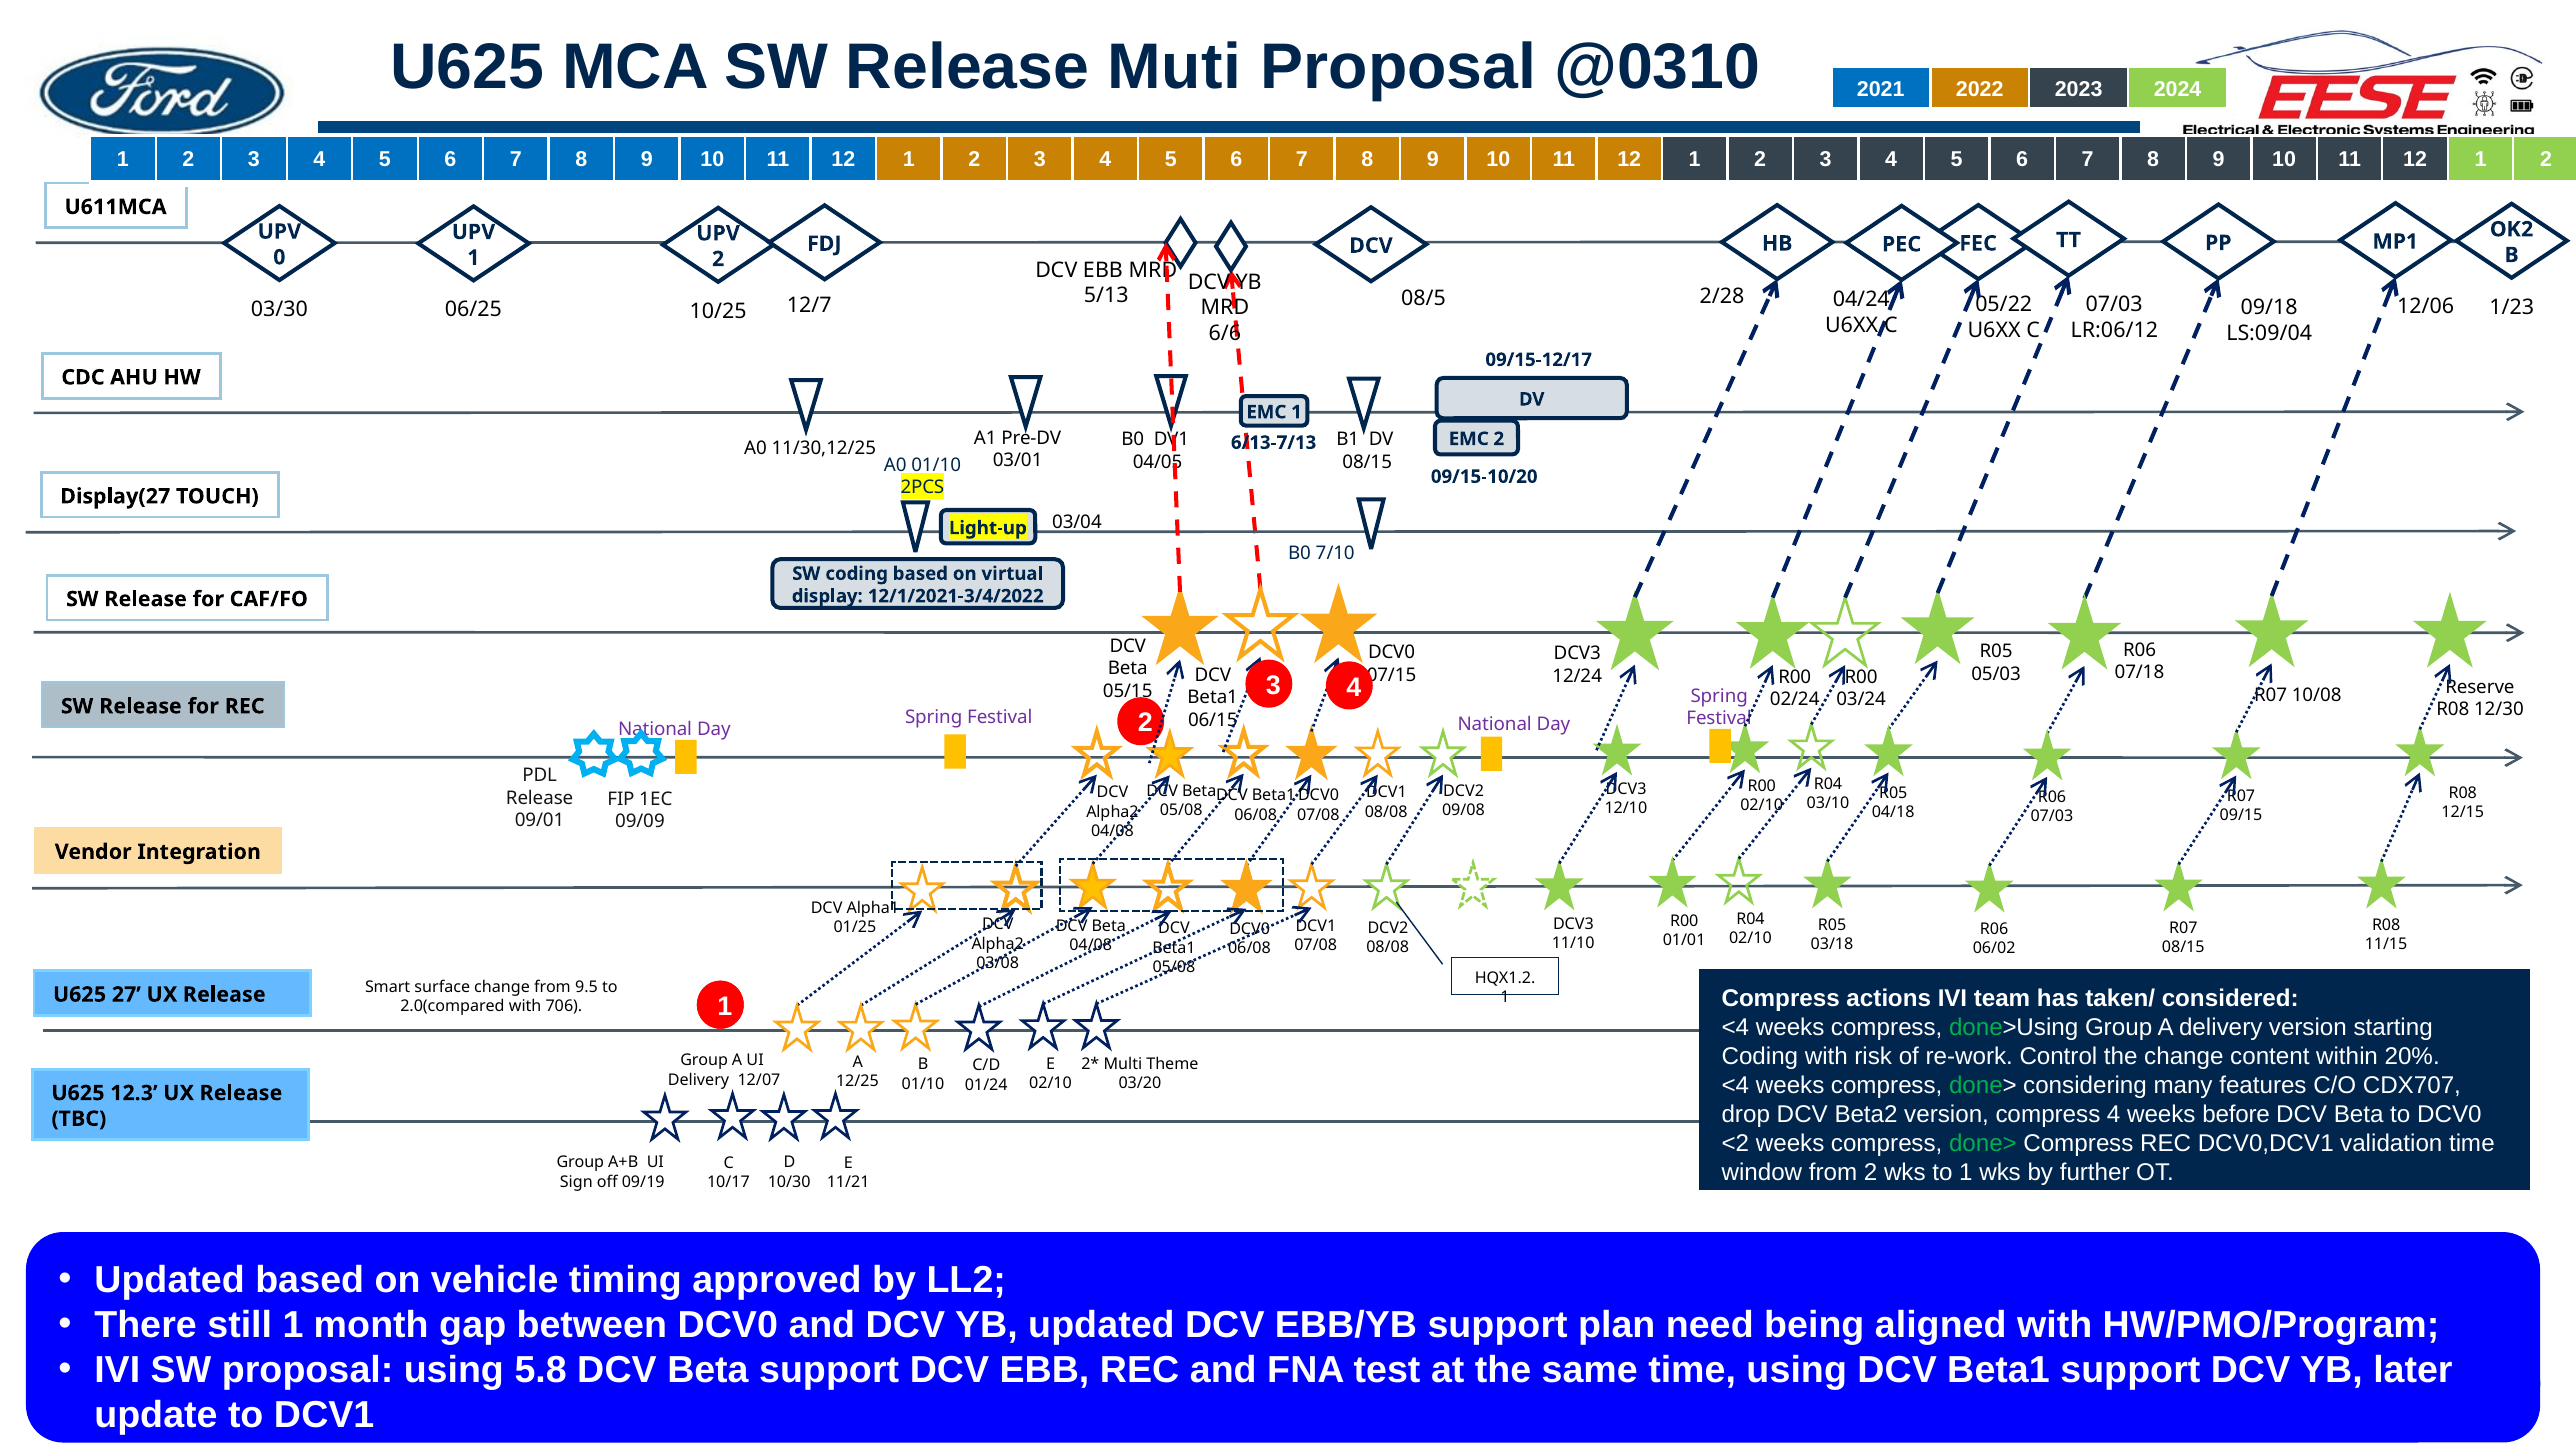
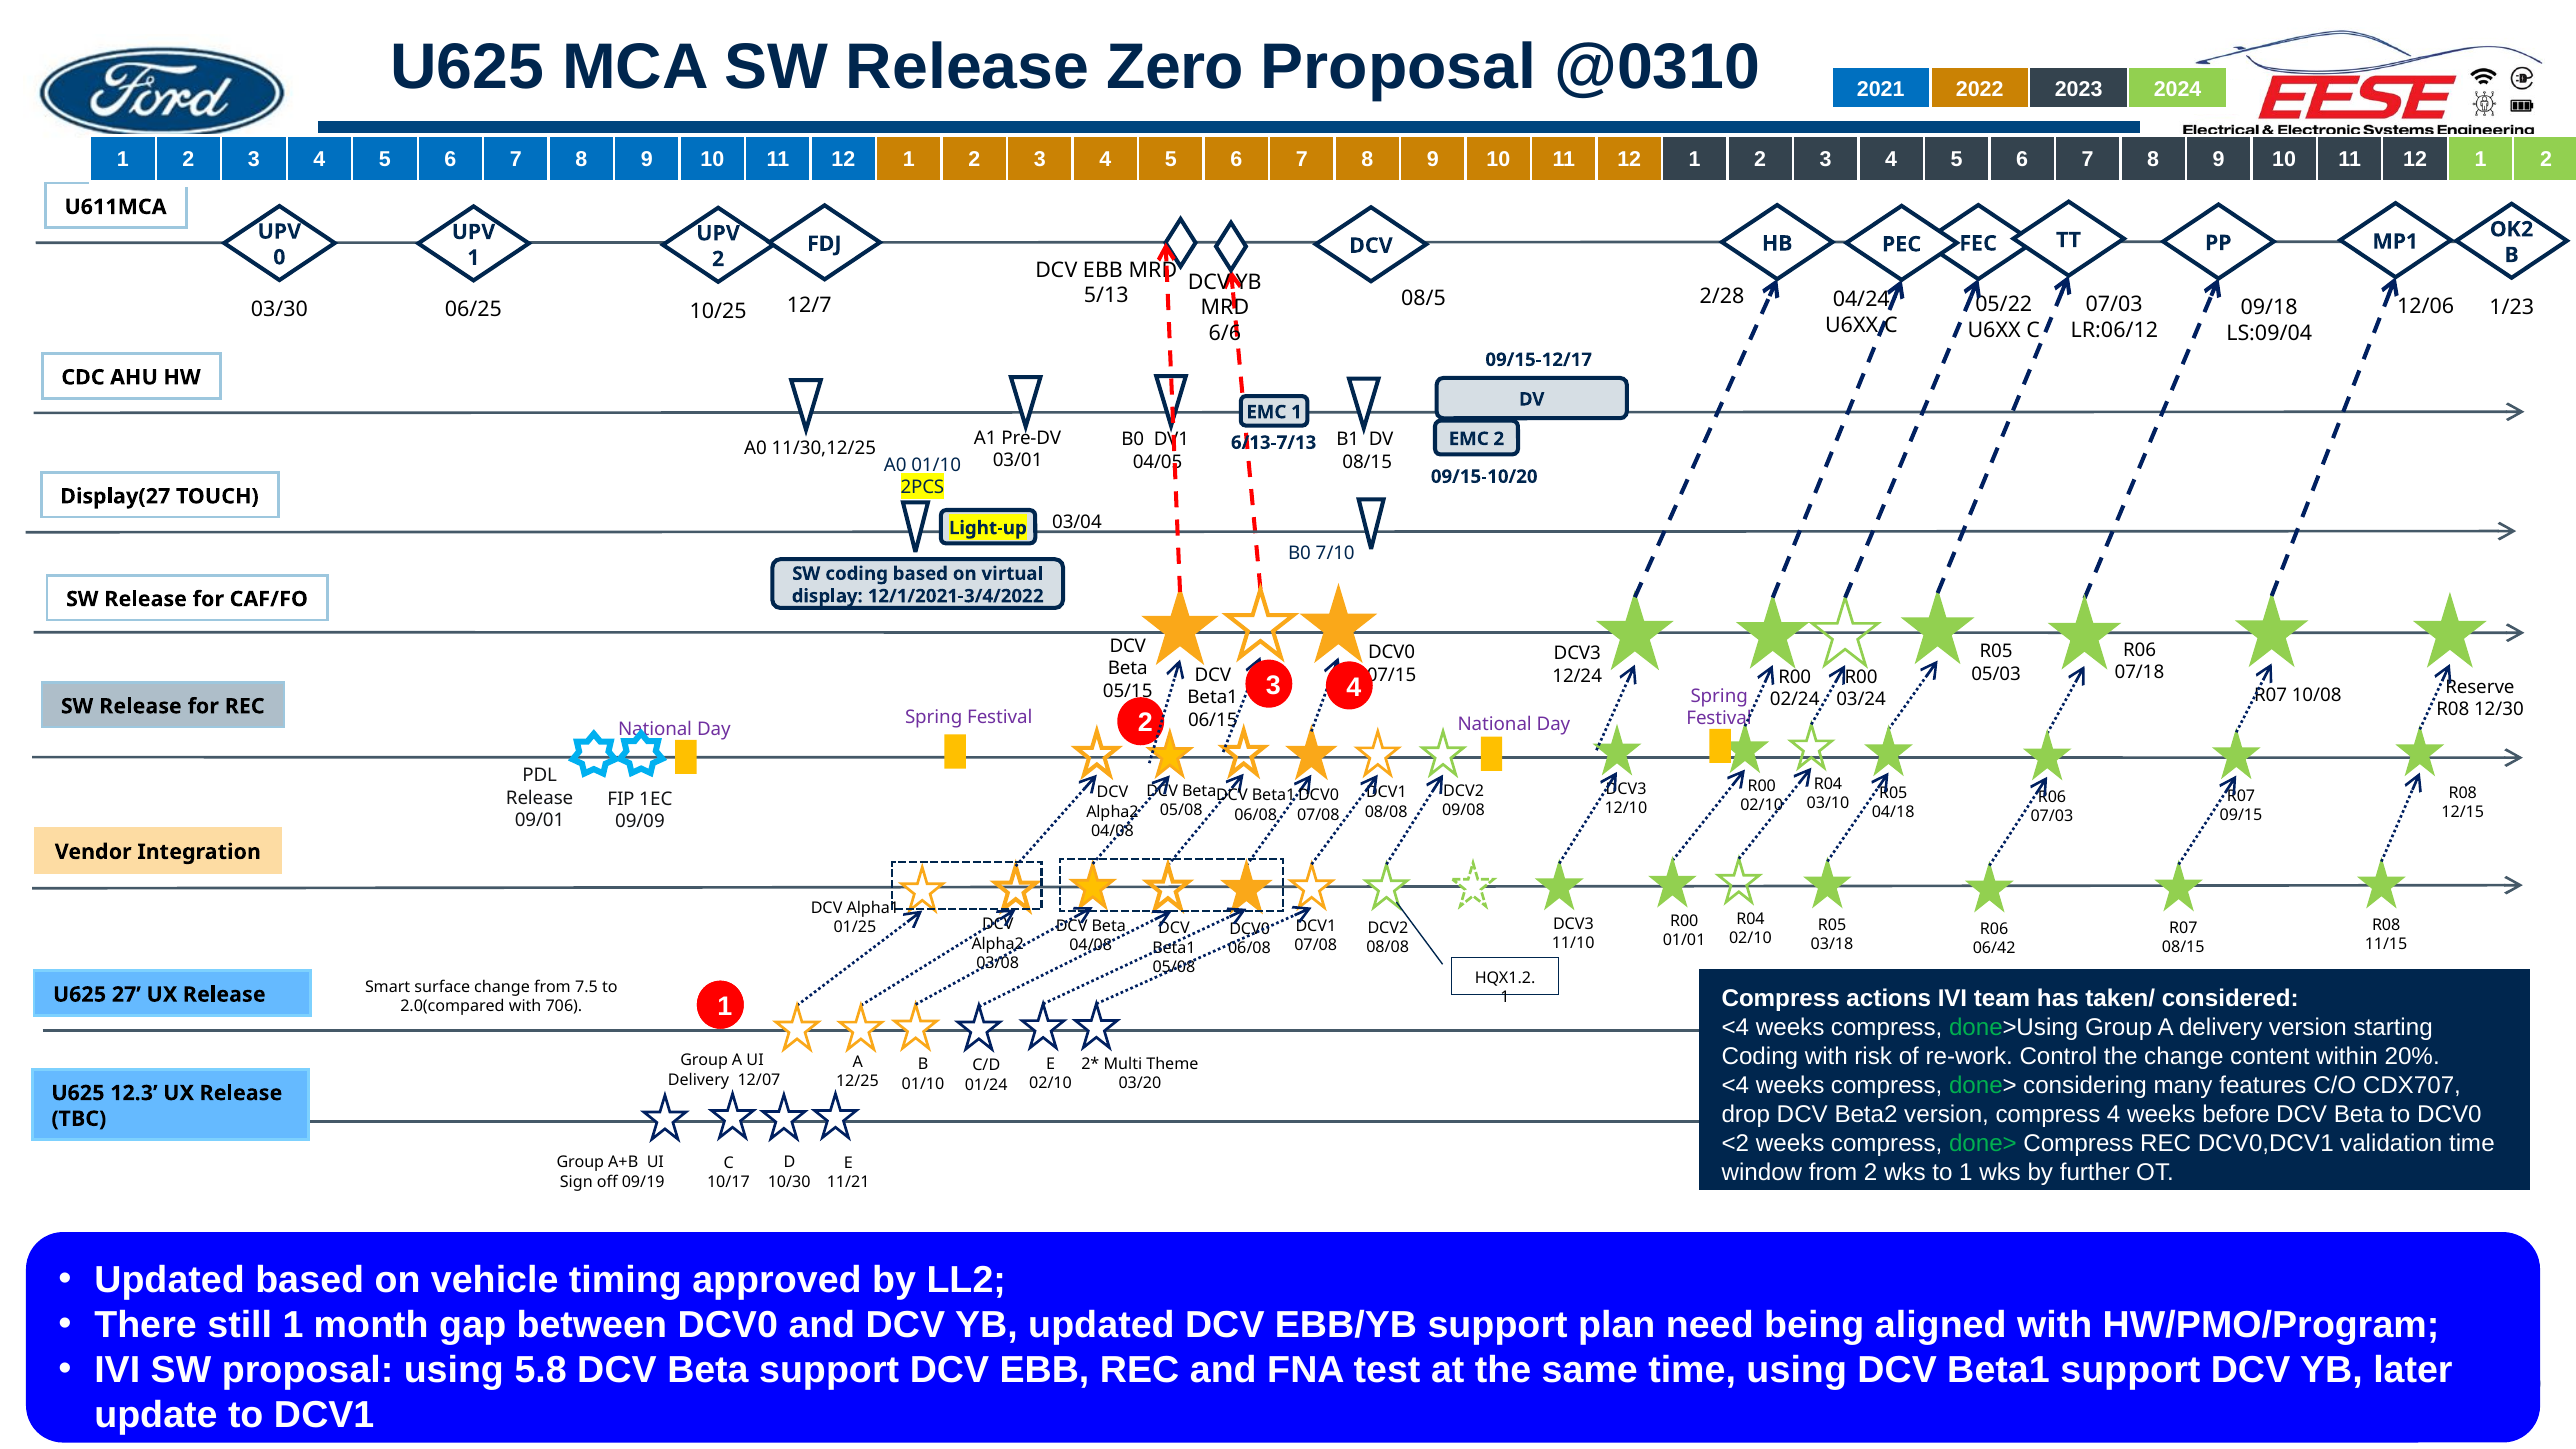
Muti: Muti -> Zero
06/02: 06/02 -> 06/42
9.5: 9.5 -> 7.5
